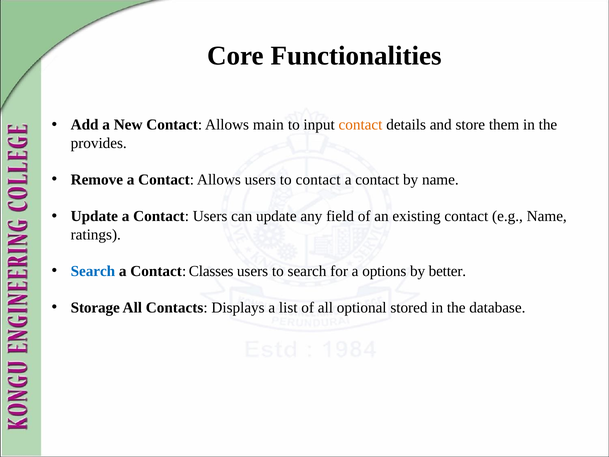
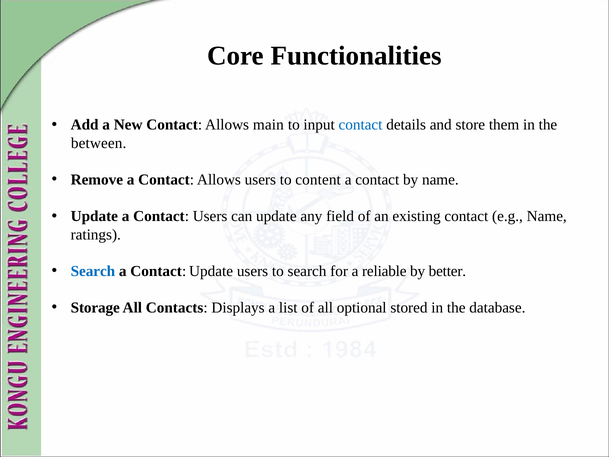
contact at (360, 125) colour: orange -> blue
provides: provides -> between
to contact: contact -> content
Contact Classes: Classes -> Update
options: options -> reliable
